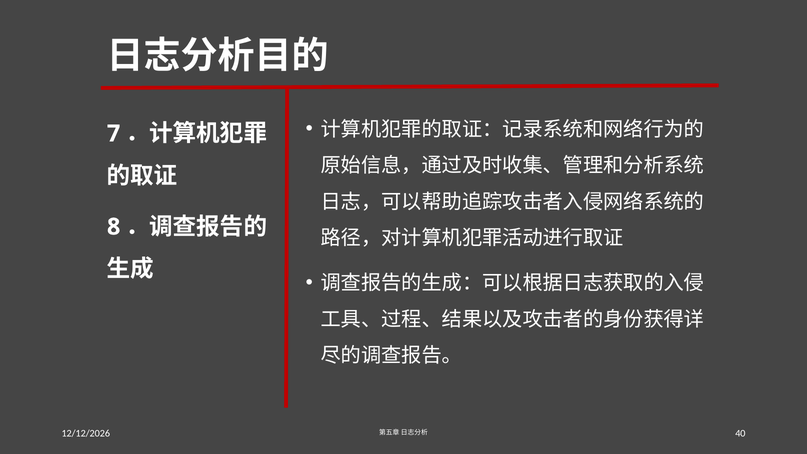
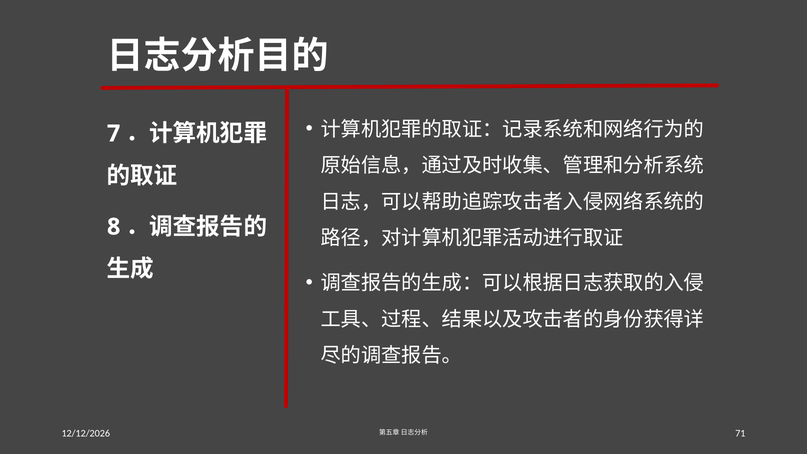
40: 40 -> 71
